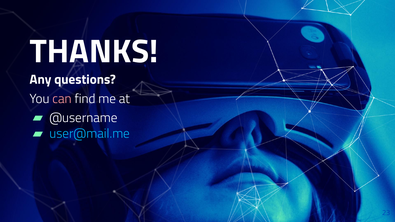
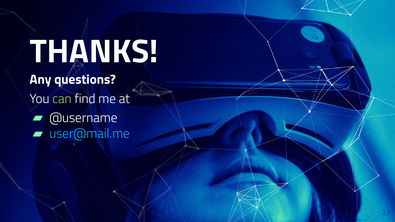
can colour: pink -> light green
